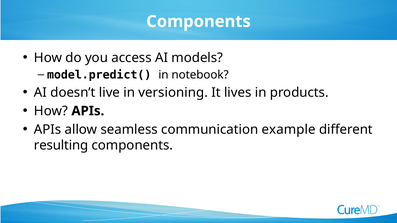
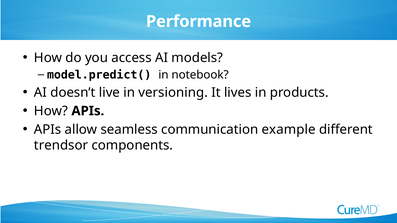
Components at (198, 22): Components -> Performance
resulting: resulting -> trendsor
